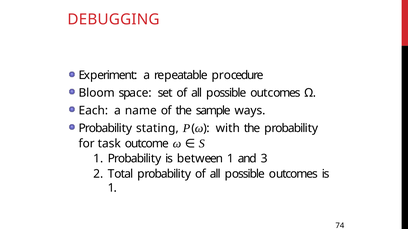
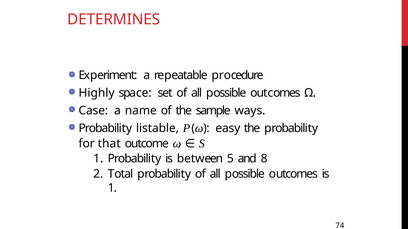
DEBUGGING: DEBUGGING -> DETERMINES
Bloom: Bloom -> Highly
Each: Each -> Case
stating: stating -> listable
with: with -> easy
task: task -> that
between 1: 1 -> 5
3: 3 -> 8
